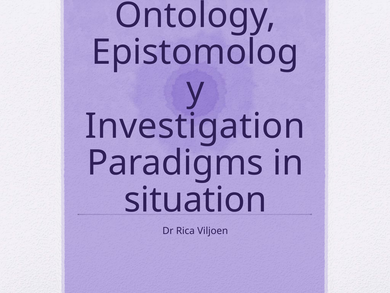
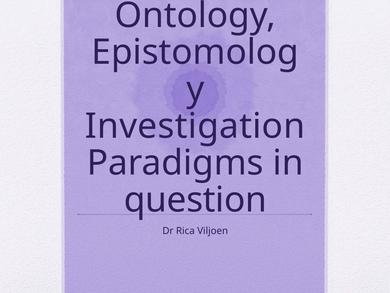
situation: situation -> question
